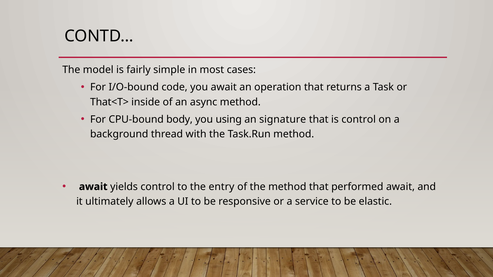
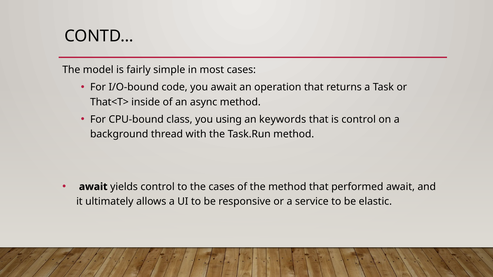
body: body -> class
signature: signature -> keywords
the entry: entry -> cases
